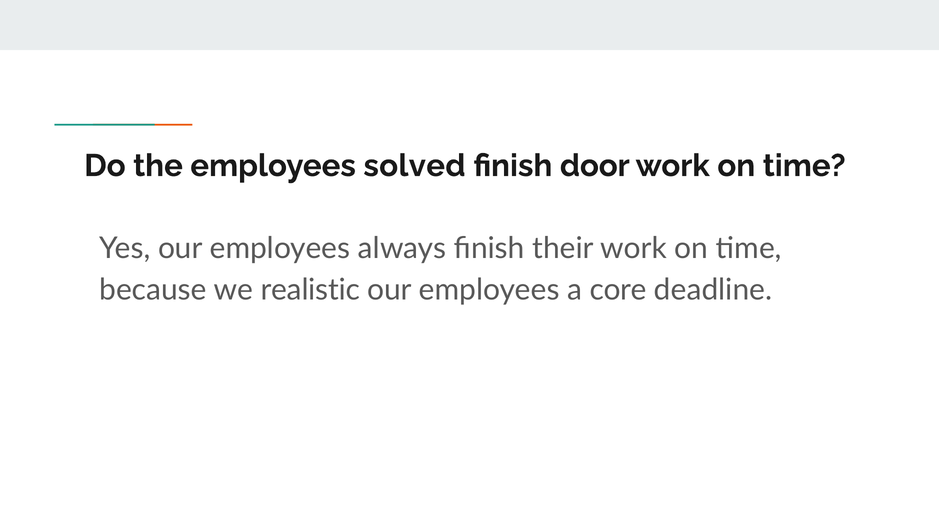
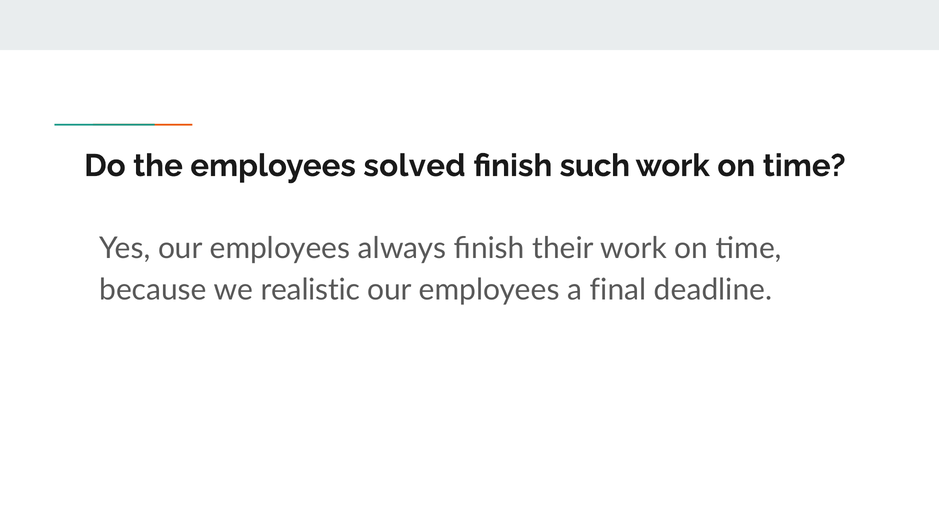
door: door -> such
core: core -> final
